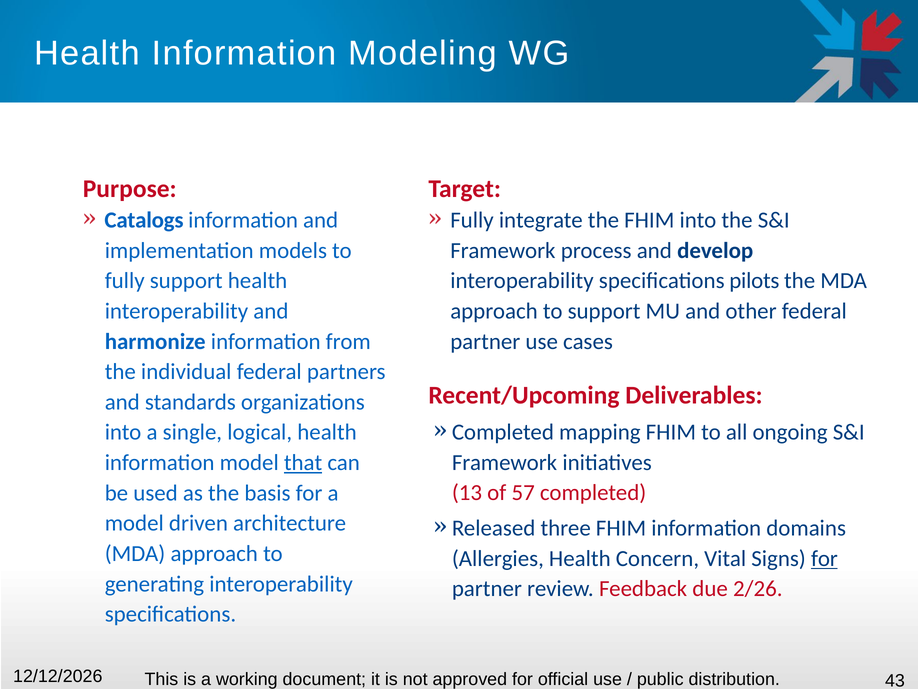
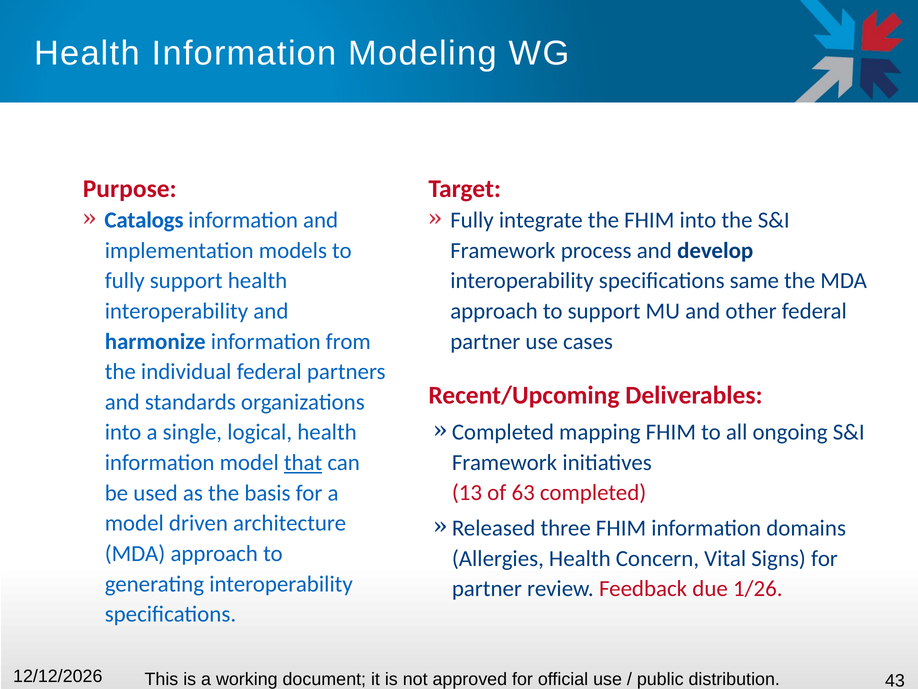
pilots: pilots -> same
57: 57 -> 63
for at (824, 558) underline: present -> none
2/26: 2/26 -> 1/26
